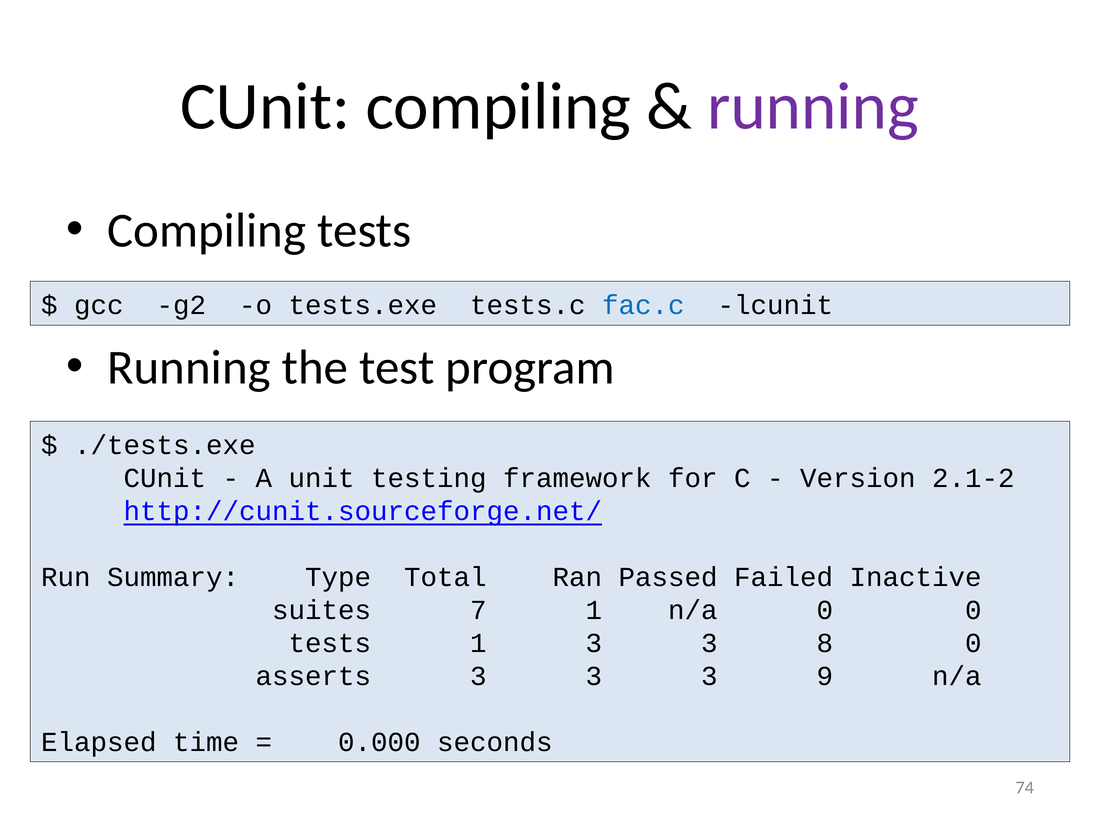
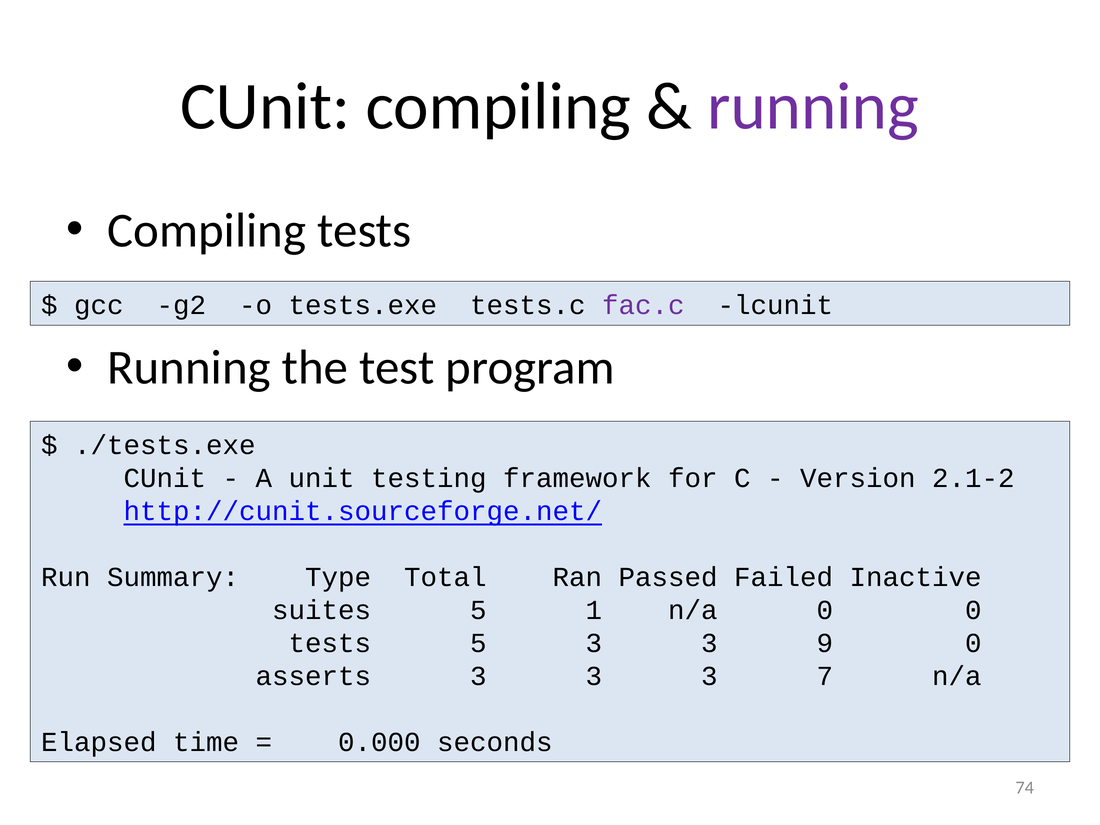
fac.c colour: blue -> purple
suites 7: 7 -> 5
tests 1: 1 -> 5
8: 8 -> 9
9: 9 -> 7
